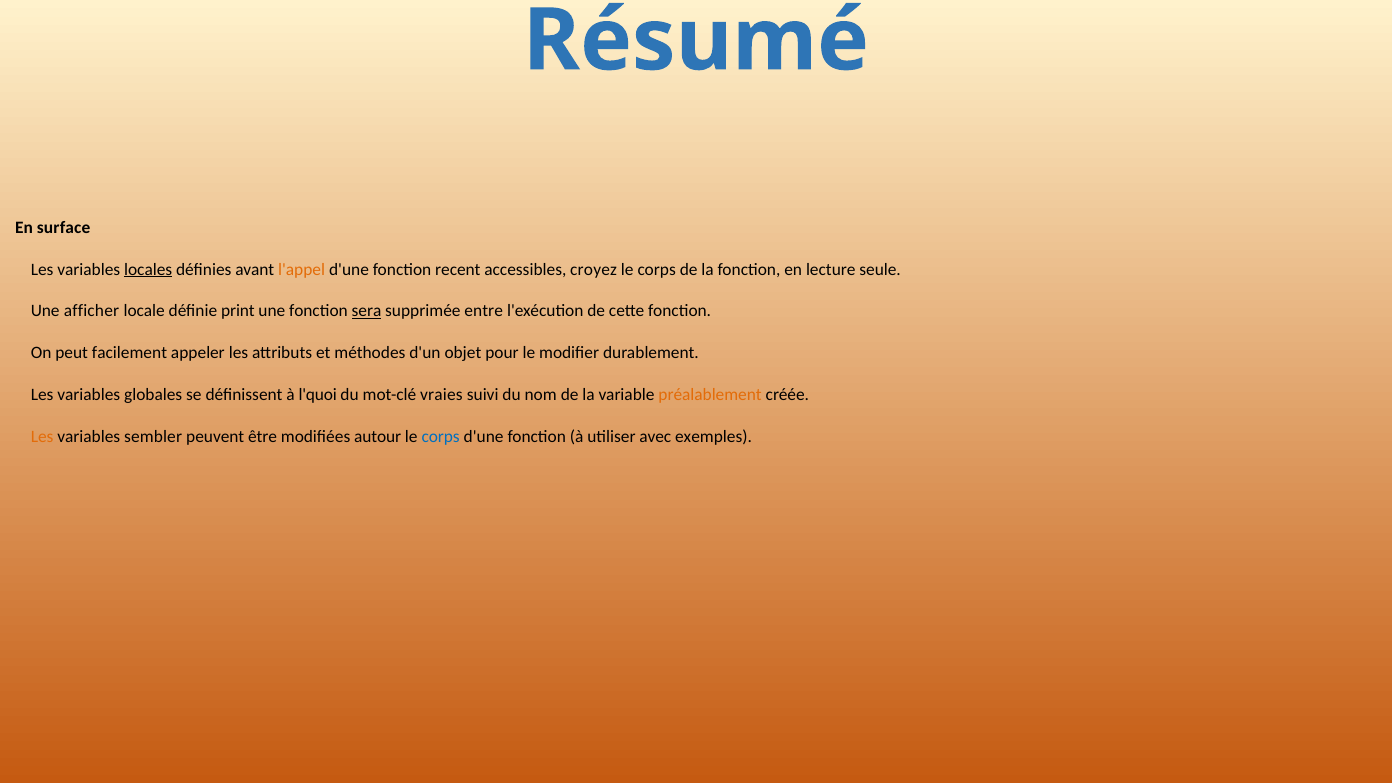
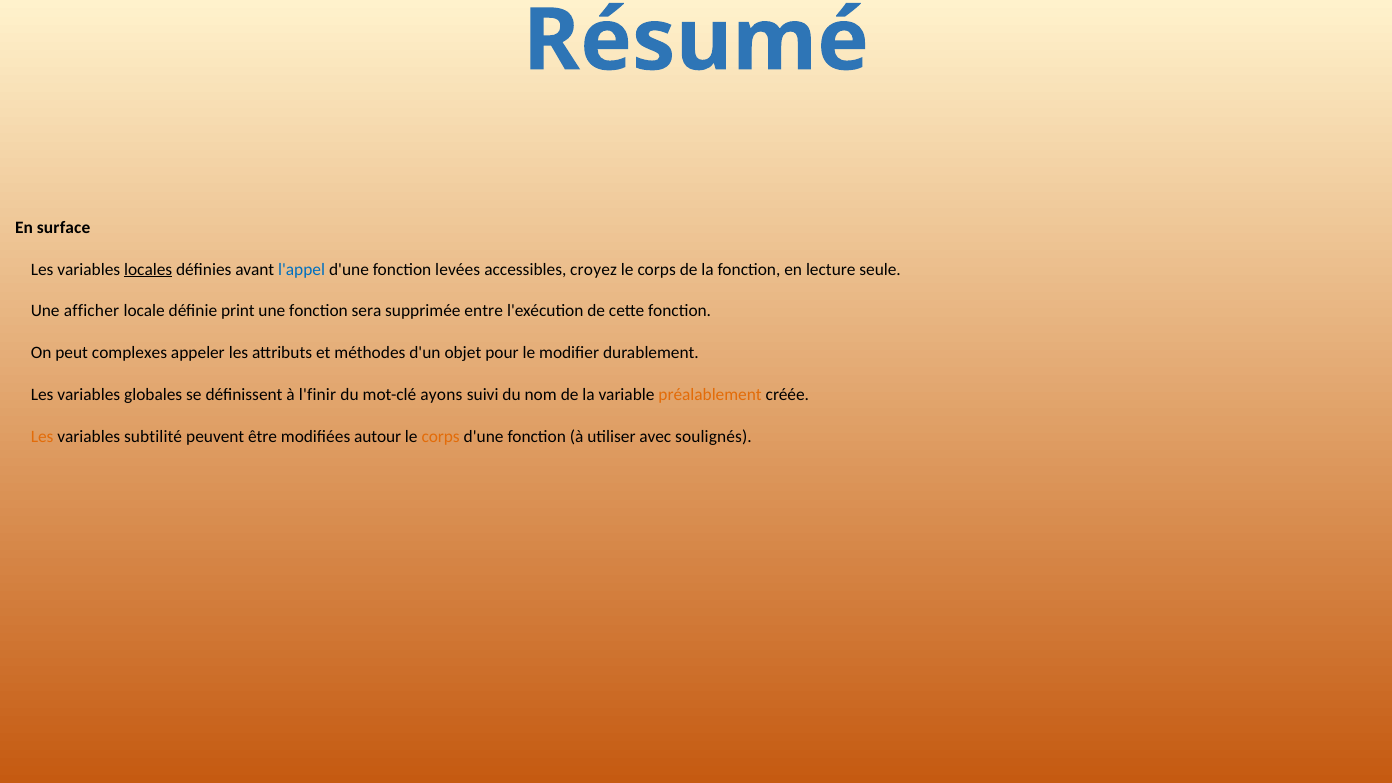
l'appel colour: orange -> blue
recent: recent -> levées
sera underline: present -> none
facilement: facilement -> complexes
l'quoi: l'quoi -> l'finir
vraies: vraies -> ayons
sembler: sembler -> subtilité
corps at (441, 437) colour: blue -> orange
exemples: exemples -> soulignés
